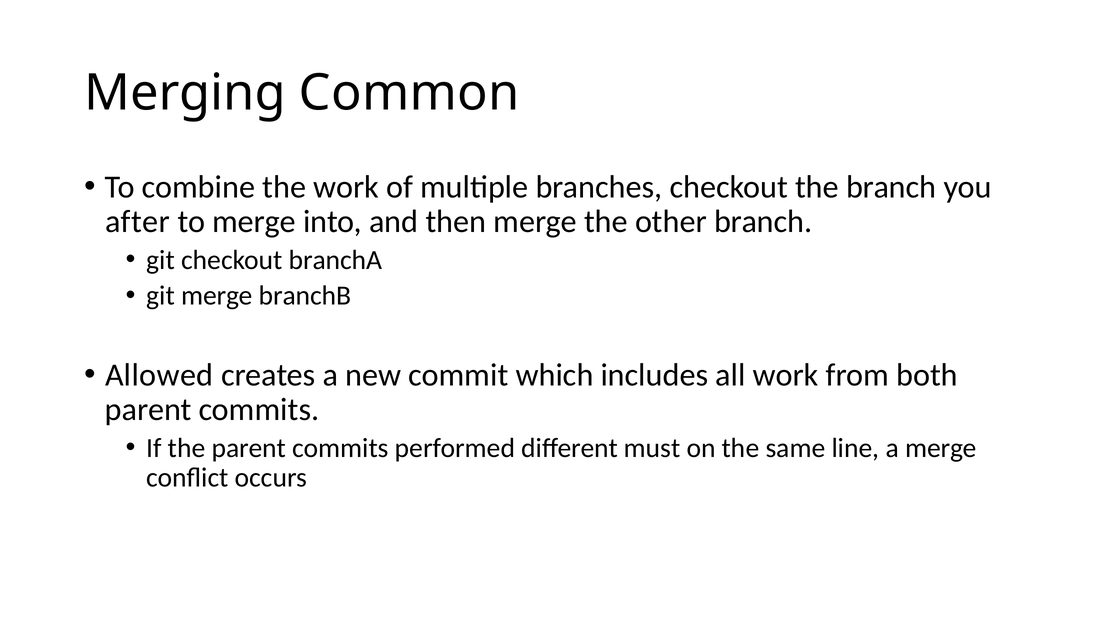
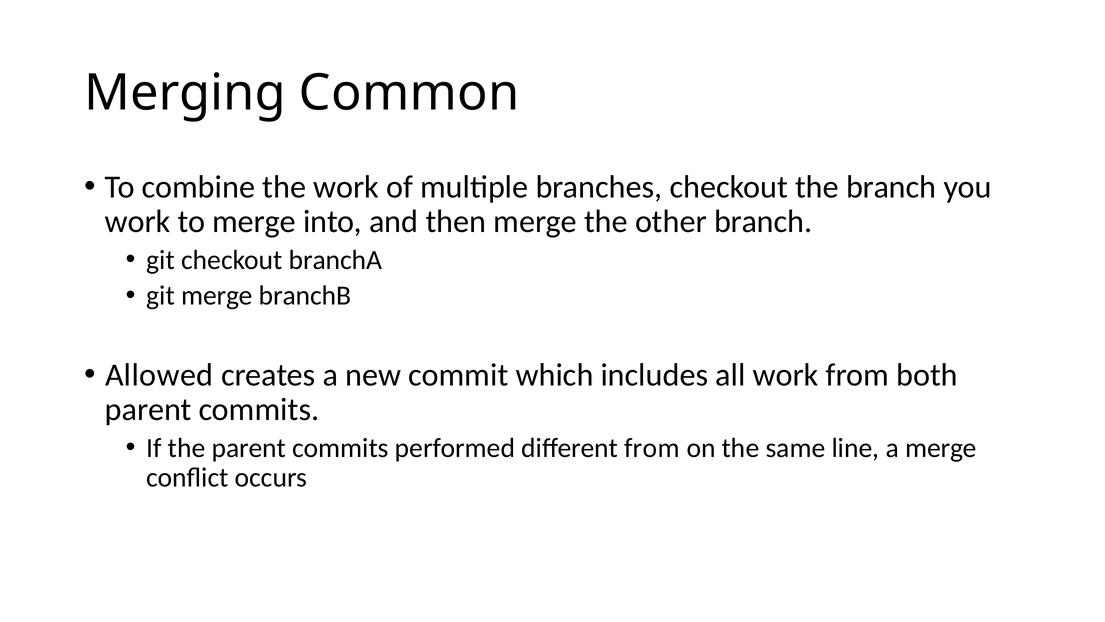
after at (137, 222): after -> work
different must: must -> from
